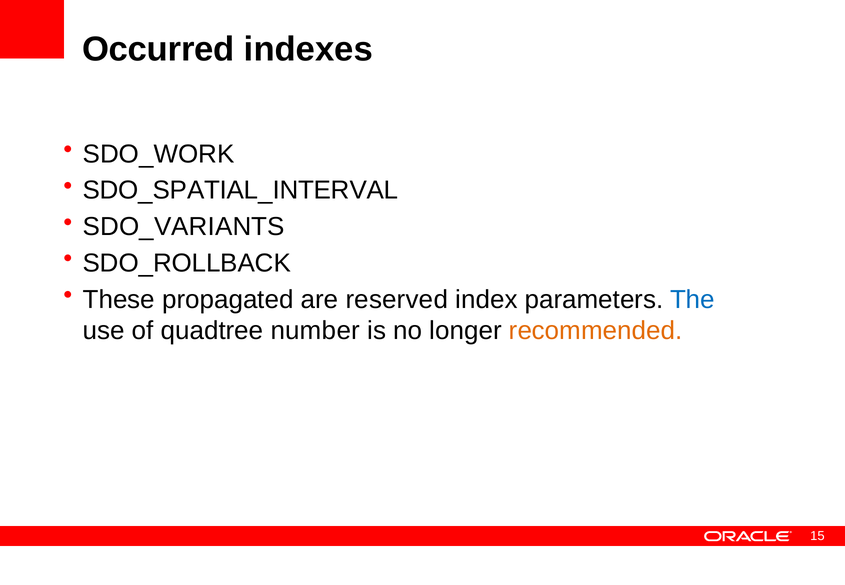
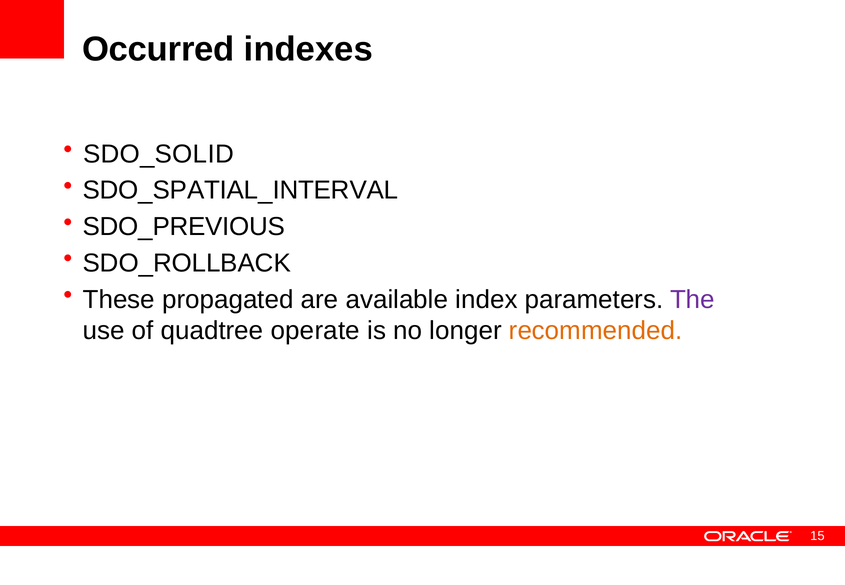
SDO_WORK: SDO_WORK -> SDO_SOLID
SDO_VARIANTS: SDO_VARIANTS -> SDO_PREVIOUS
reserved: reserved -> available
The colour: blue -> purple
number: number -> operate
